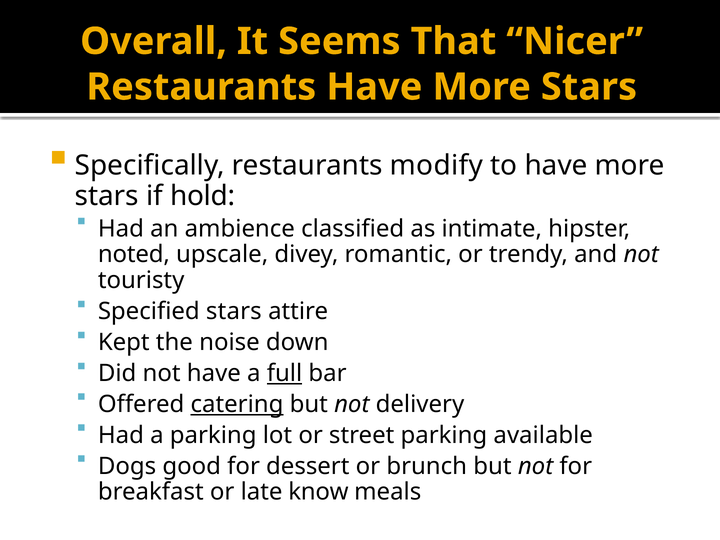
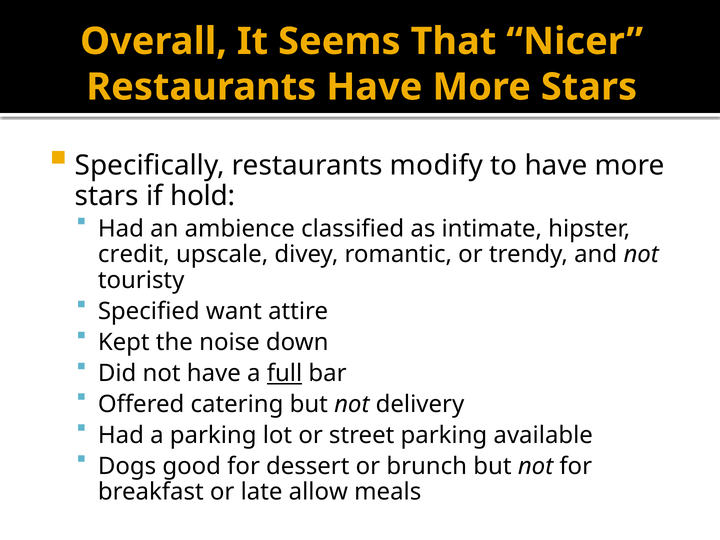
noted: noted -> credit
Specified stars: stars -> want
catering underline: present -> none
know: know -> allow
